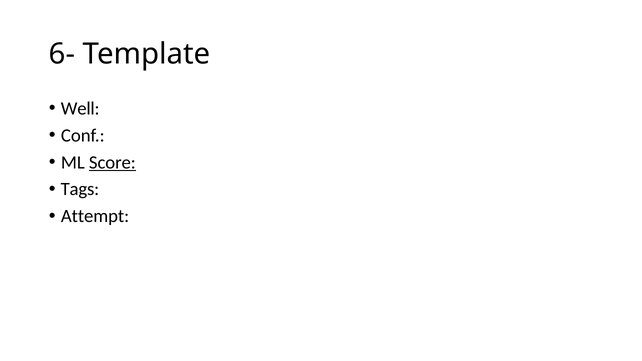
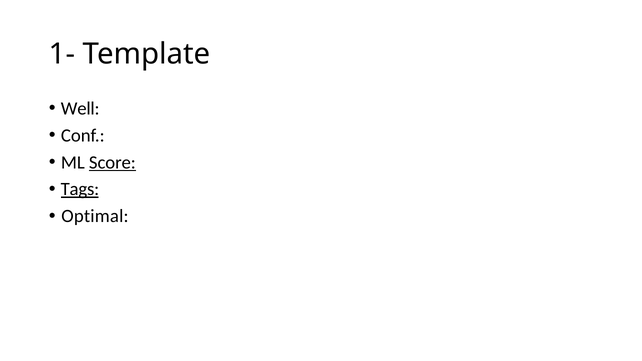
6-: 6- -> 1-
Tags underline: none -> present
Attempt: Attempt -> Optimal
